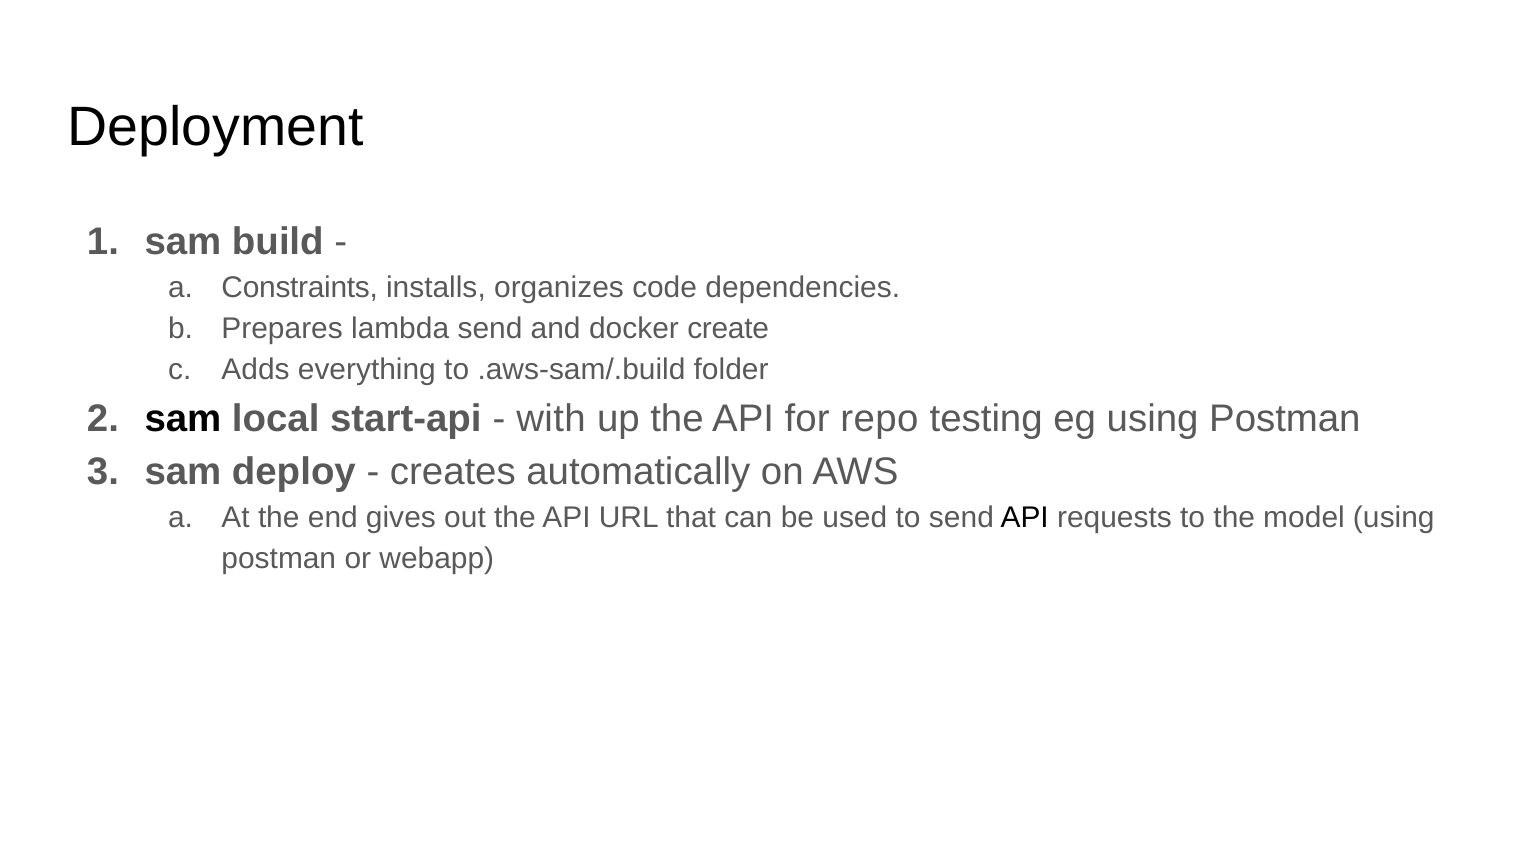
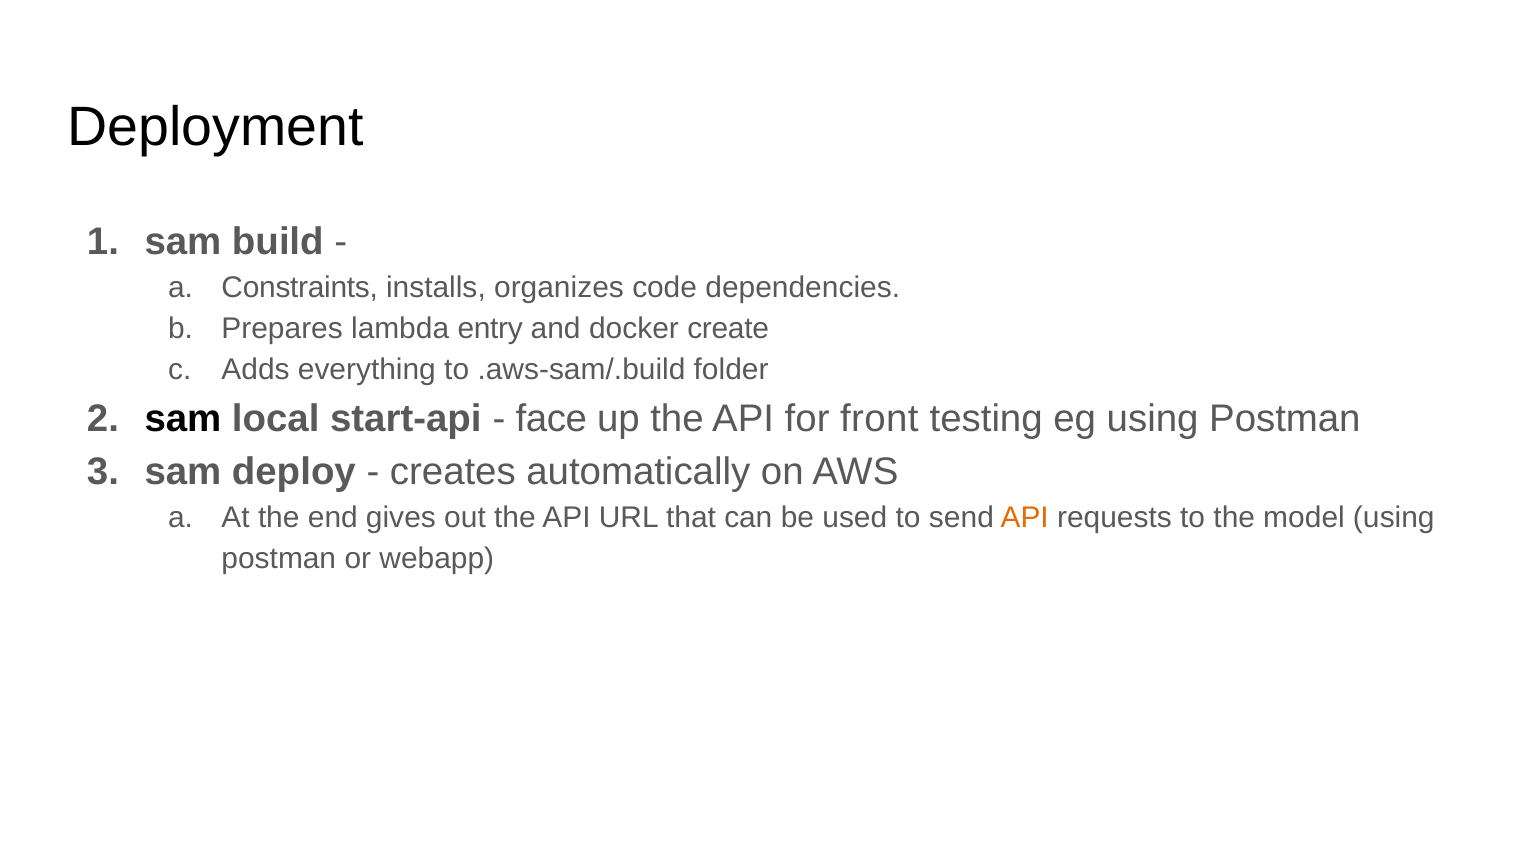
lambda send: send -> entry
with: with -> face
repo: repo -> front
API at (1025, 518) colour: black -> orange
